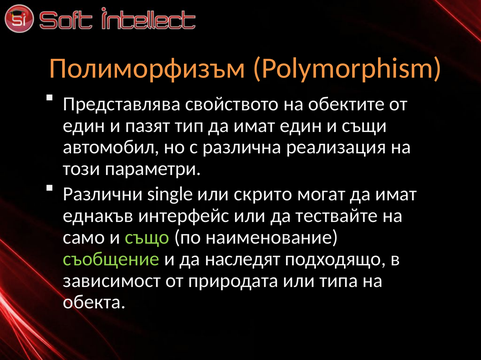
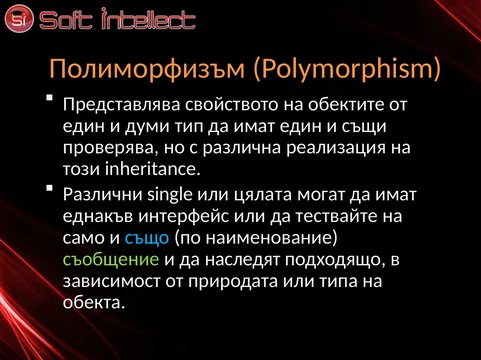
пазят: пазят -> думи
автомобил: автомобил -> проверява
параметри: параметри -> inheritance
скрито: скрито -> цялата
също colour: light green -> light blue
